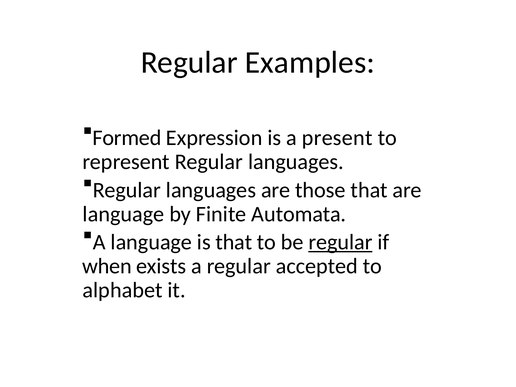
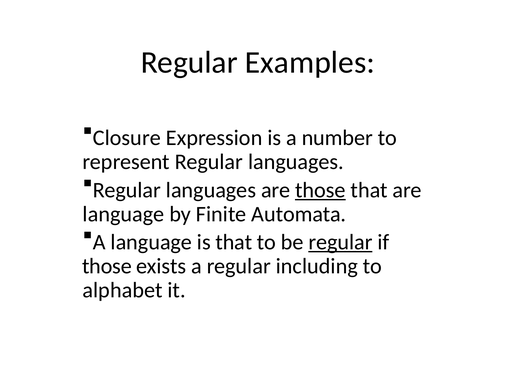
Formed: Formed -> Closure
present: present -> number
those at (320, 190) underline: none -> present
when at (107, 266): when -> those
accepted: accepted -> including
